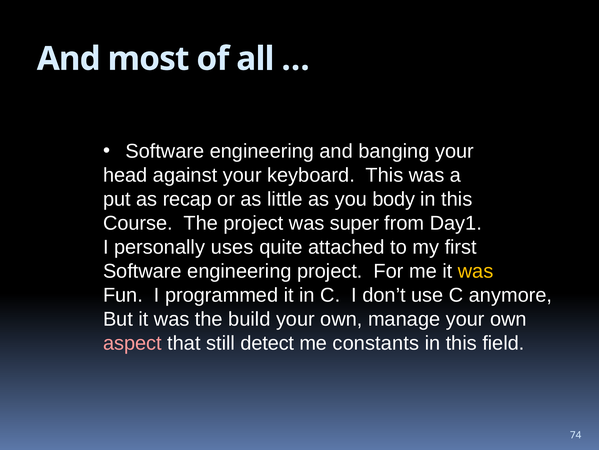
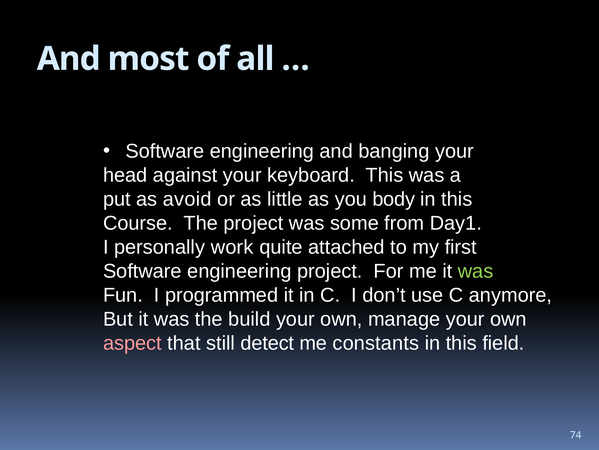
recap: recap -> avoid
super: super -> some
uses: uses -> work
was at (476, 271) colour: yellow -> light green
